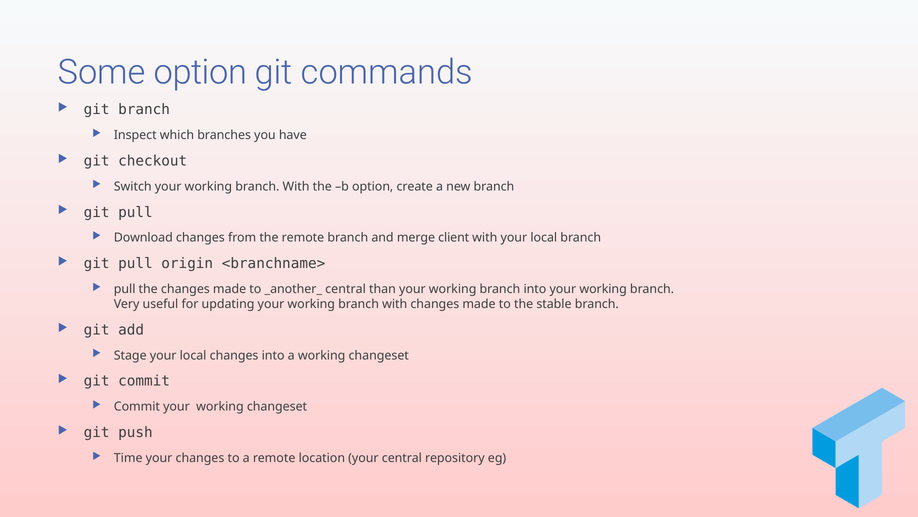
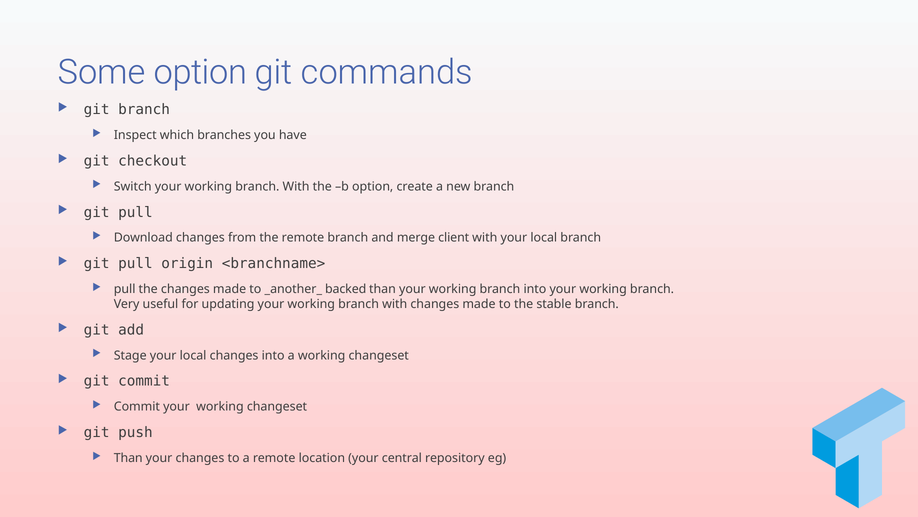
_another_ central: central -> backed
Time at (128, 458): Time -> Than
